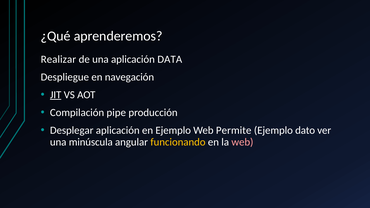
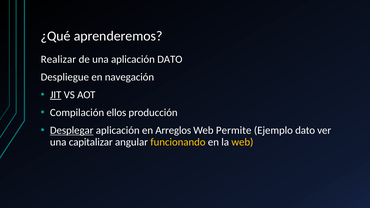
aplicación DATA: DATA -> DATO
pipe: pipe -> ellos
Desplegar underline: none -> present
en Ejemplo: Ejemplo -> Arreglos
minúscula: minúscula -> capitalizar
web at (242, 142) colour: pink -> yellow
